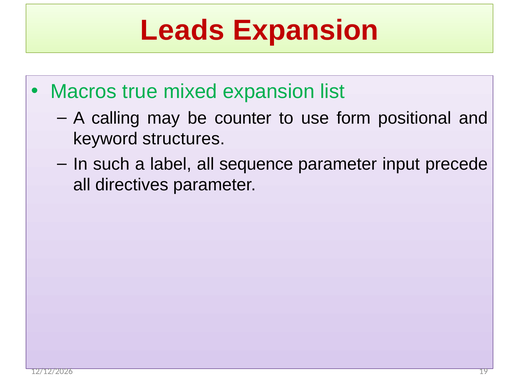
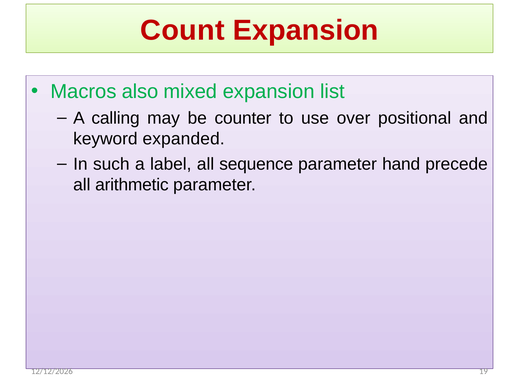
Leads: Leads -> Count
true: true -> also
form: form -> over
structures: structures -> expanded
input: input -> hand
directives: directives -> arithmetic
